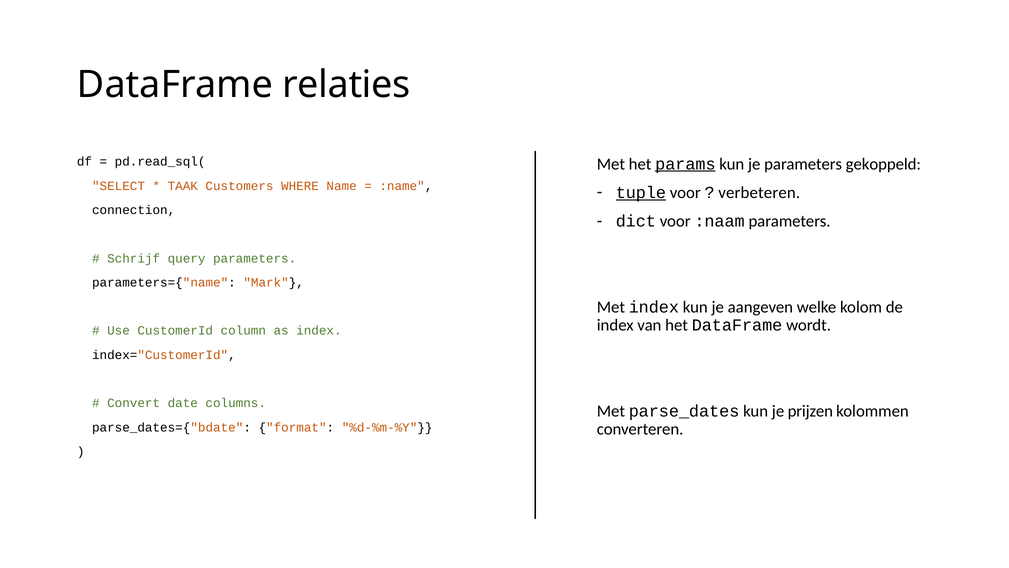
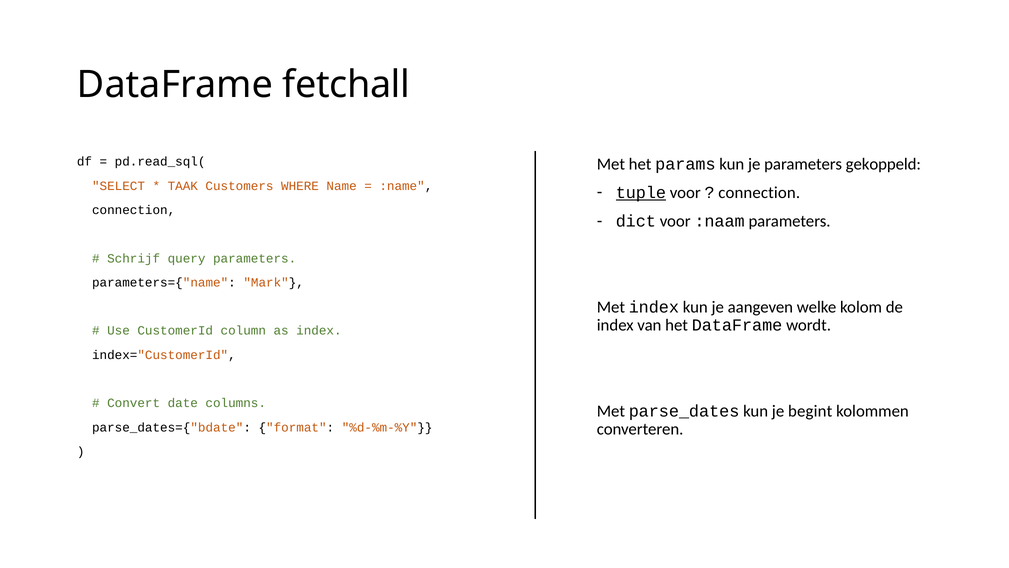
relaties: relaties -> fetchall
params underline: present -> none
verbeteren at (759, 192): verbeteren -> connection
prijzen: prijzen -> begint
